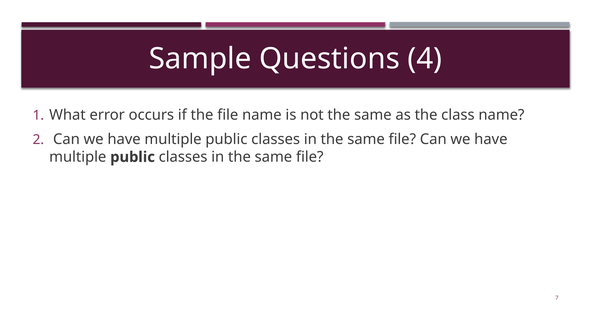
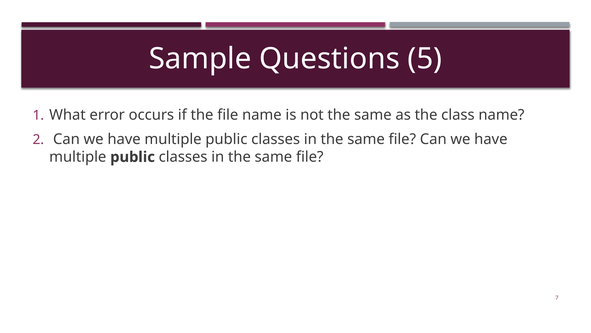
4: 4 -> 5
